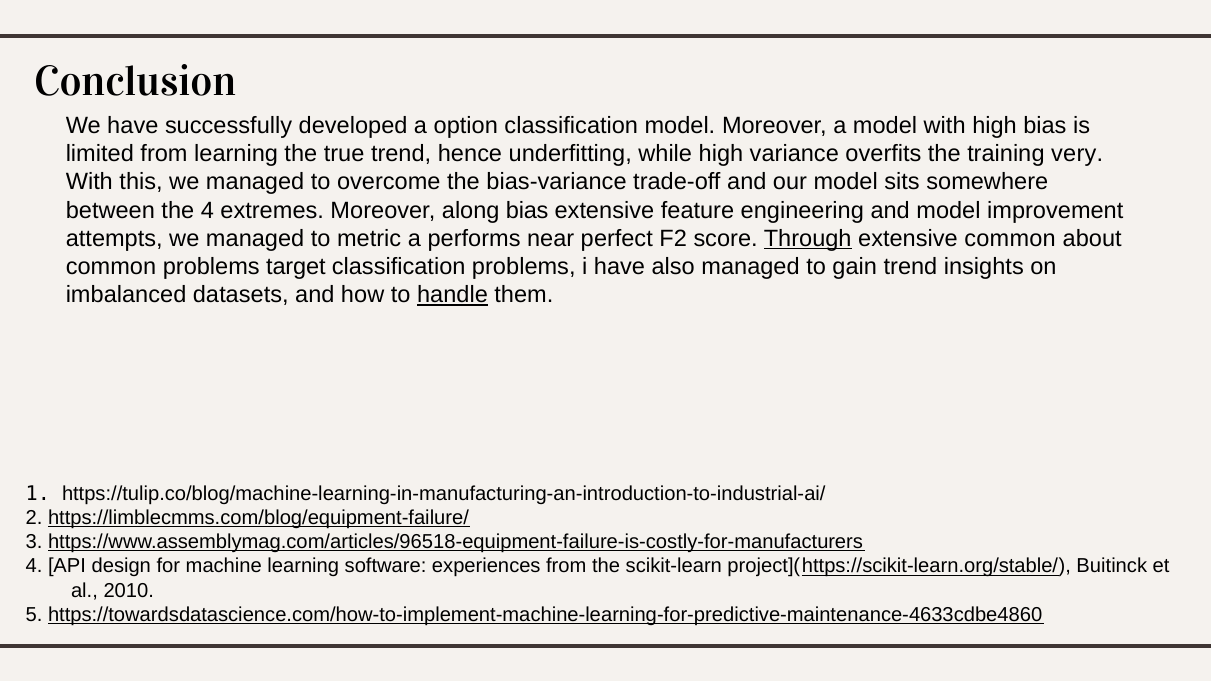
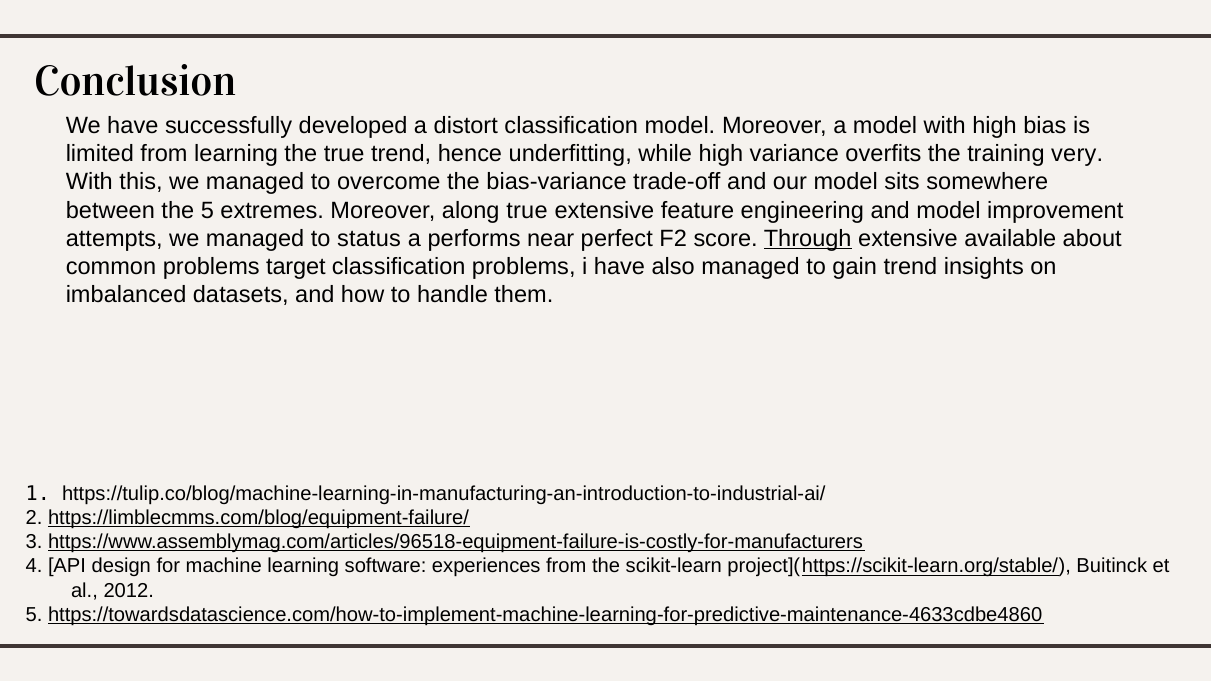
option: option -> distort
the 4: 4 -> 5
along bias: bias -> true
metric: metric -> status
extensive common: common -> available
handle underline: present -> none
2010: 2010 -> 2012
